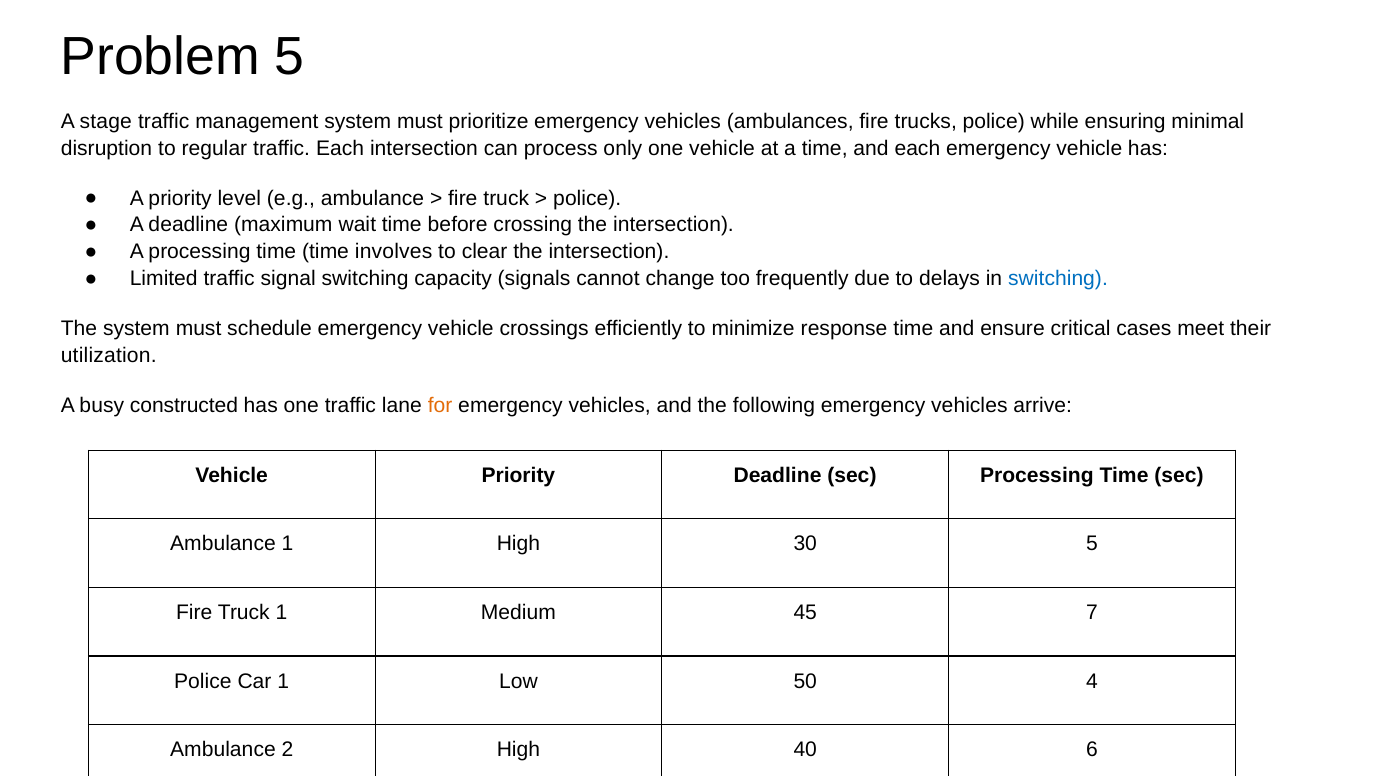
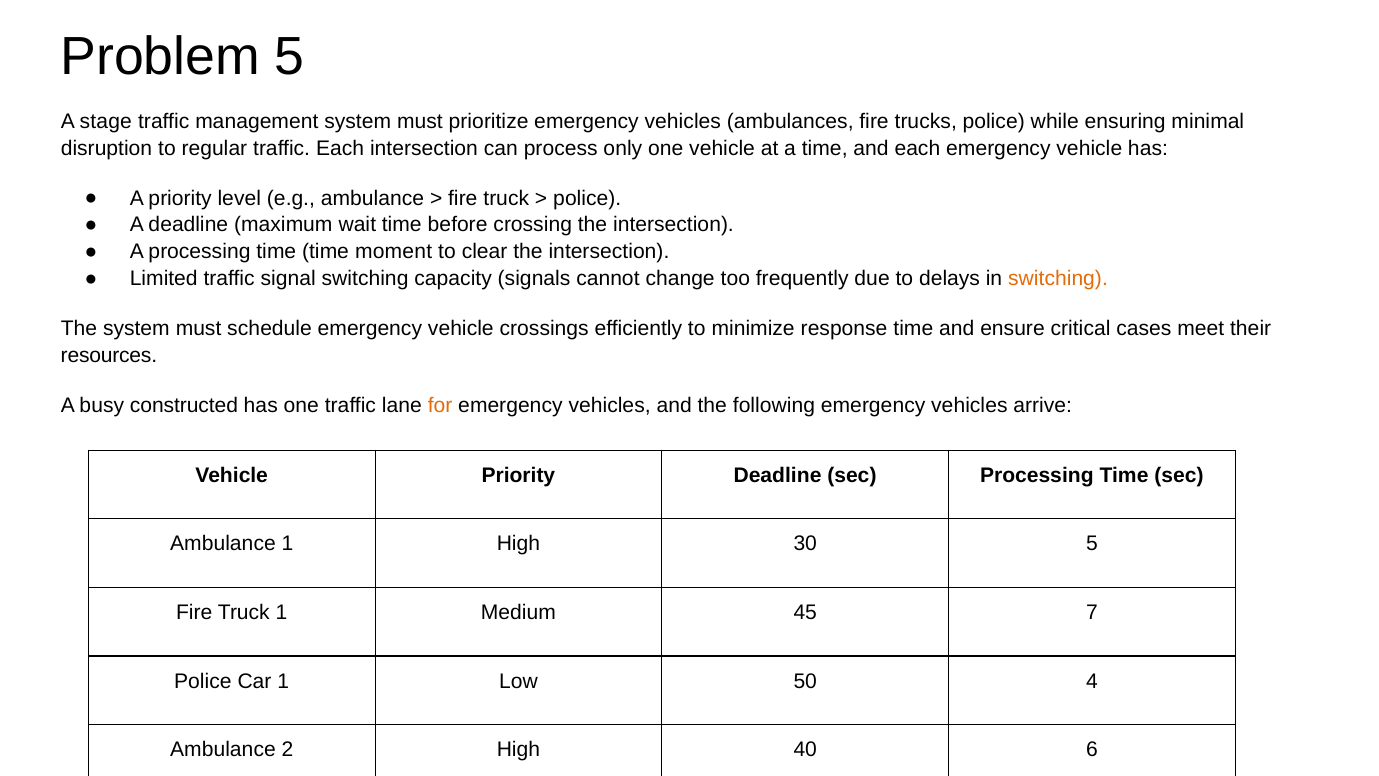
involves: involves -> moment
switching at (1058, 279) colour: blue -> orange
utilization: utilization -> resources
